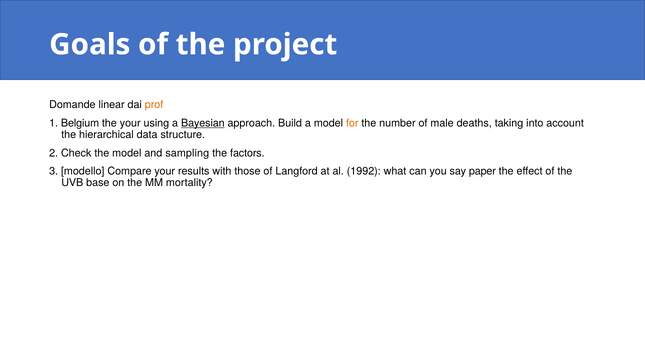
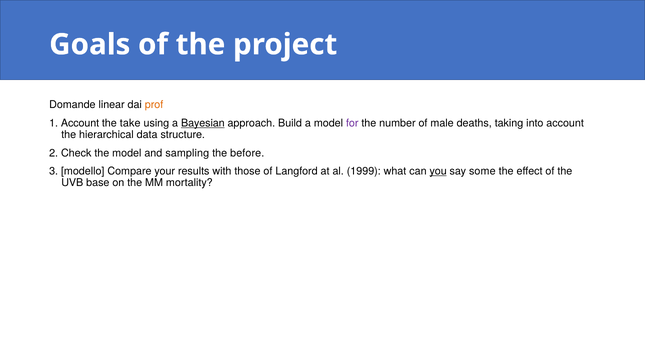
1 Belgium: Belgium -> Account
the your: your -> take
for colour: orange -> purple
factors: factors -> before
1992: 1992 -> 1999
you underline: none -> present
paper: paper -> some
